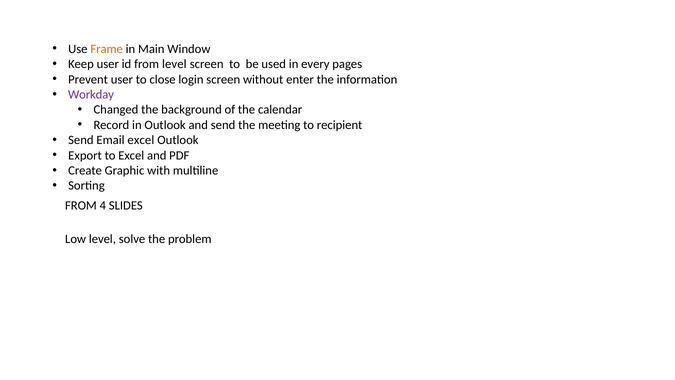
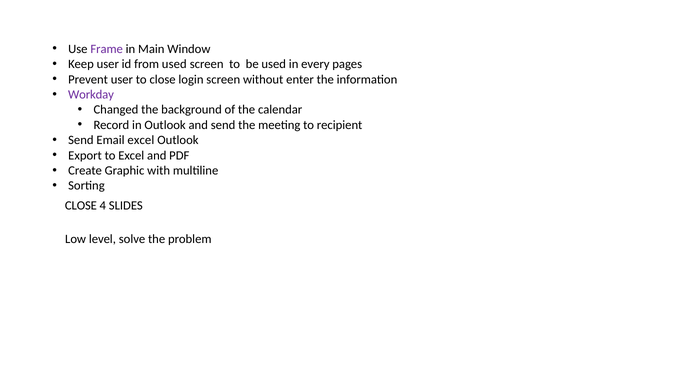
Frame colour: orange -> purple
from level: level -> used
FROM at (81, 206): FROM -> CLOSE
